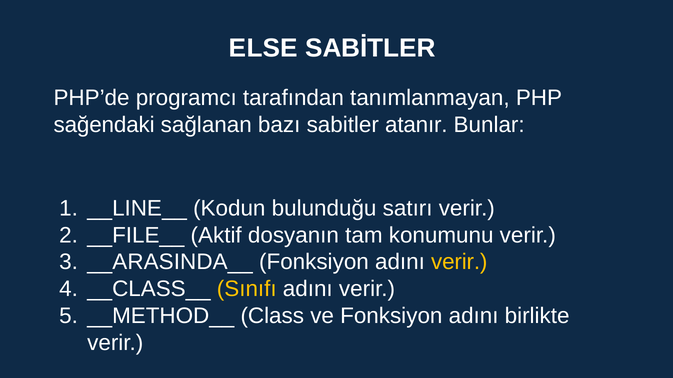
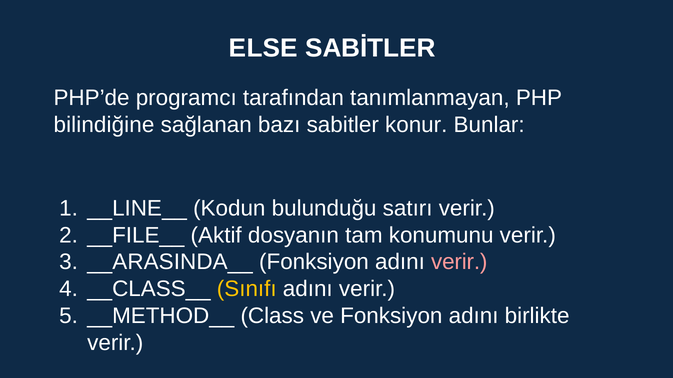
sağendaki: sağendaki -> bilindiğine
atanır: atanır -> konur
verir at (459, 262) colour: yellow -> pink
